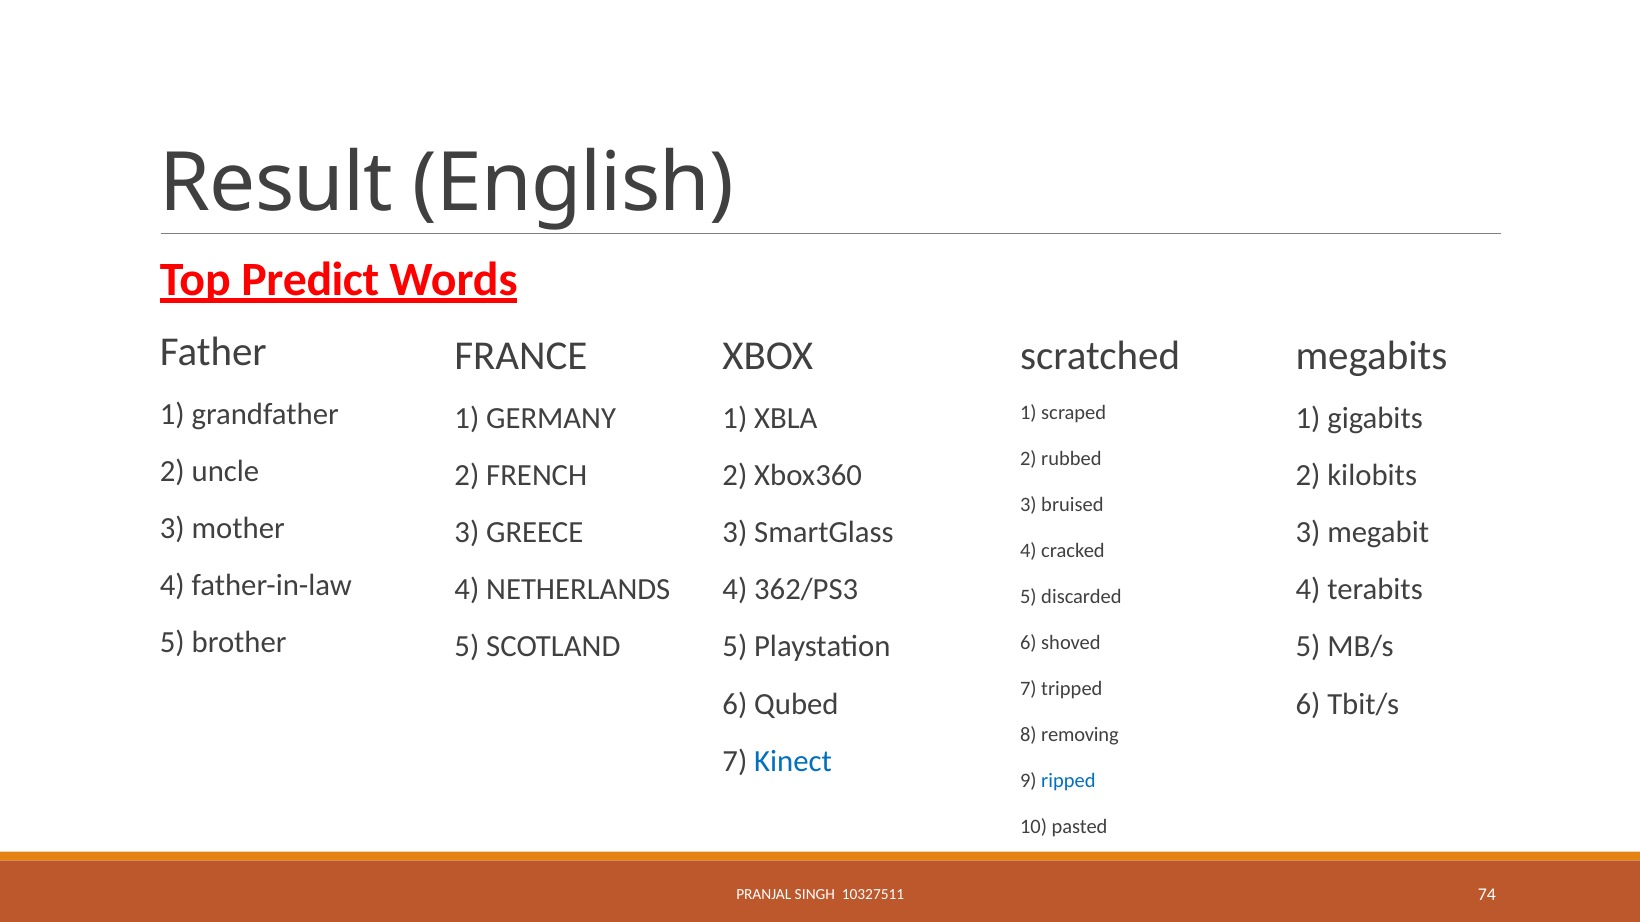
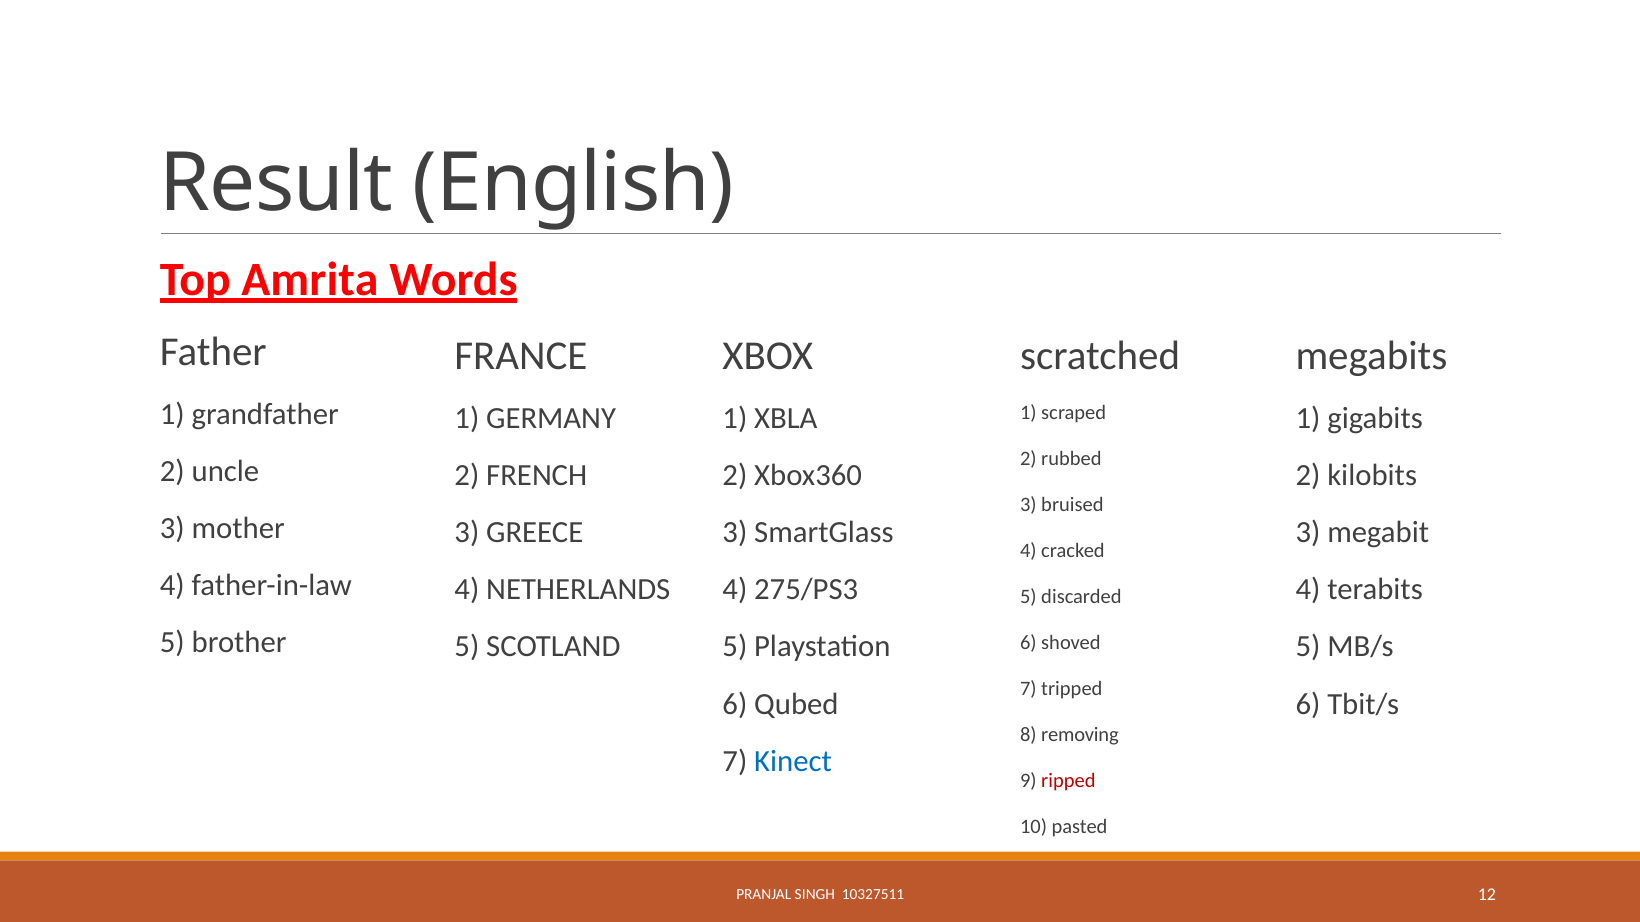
Predict: Predict -> Amrita
362/PS3: 362/PS3 -> 275/PS3
ripped colour: blue -> red
74: 74 -> 12
